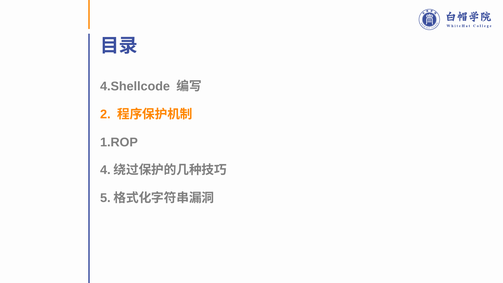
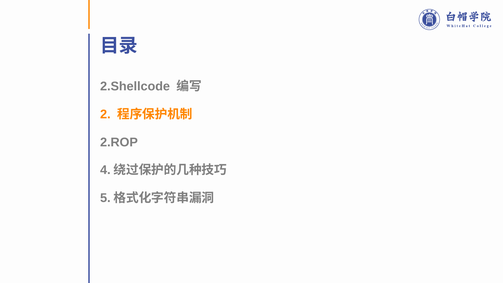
4.Shellcode: 4.Shellcode -> 2.Shellcode
1.ROP: 1.ROP -> 2.ROP
